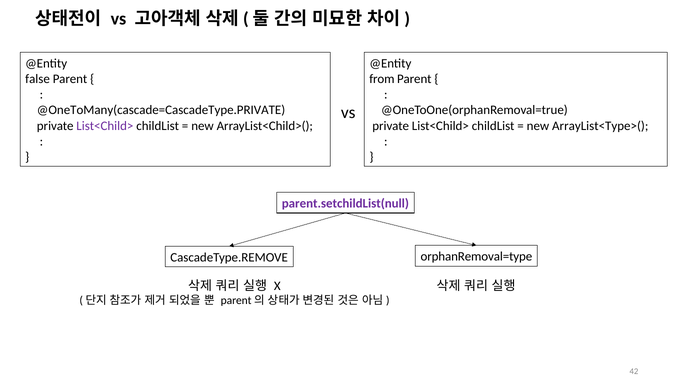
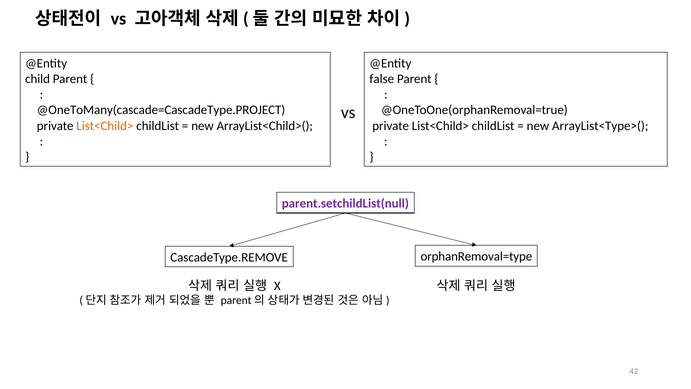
false: false -> child
from: from -> false
@OneToMany(cascade=CascadeType.PRIVATE: @OneToMany(cascade=CascadeType.PRIVATE -> @OneToMany(cascade=CascadeType.PROJECT
List<Child> at (105, 126) colour: purple -> orange
